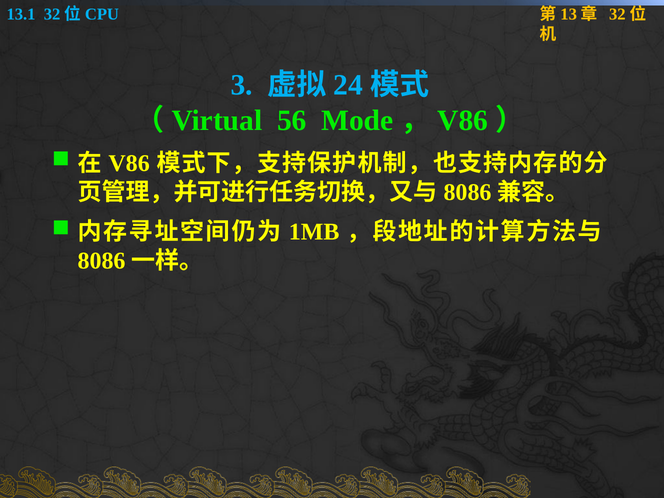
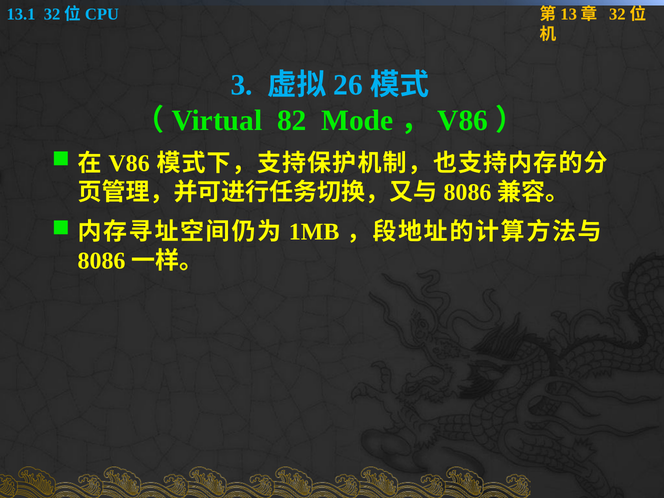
24: 24 -> 26
56: 56 -> 82
